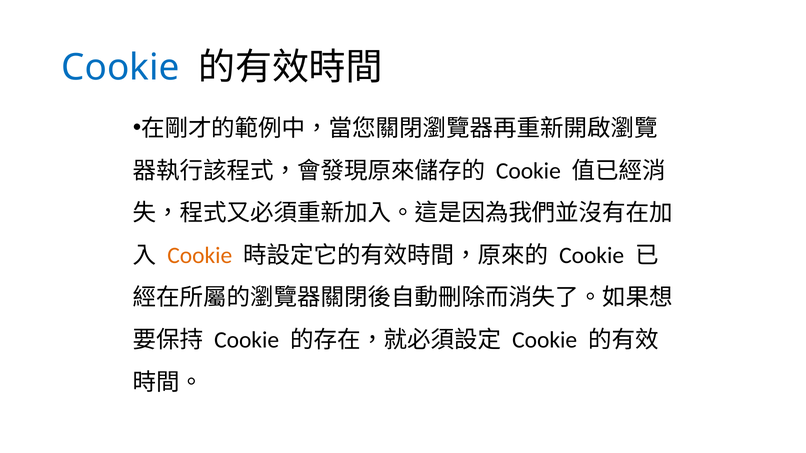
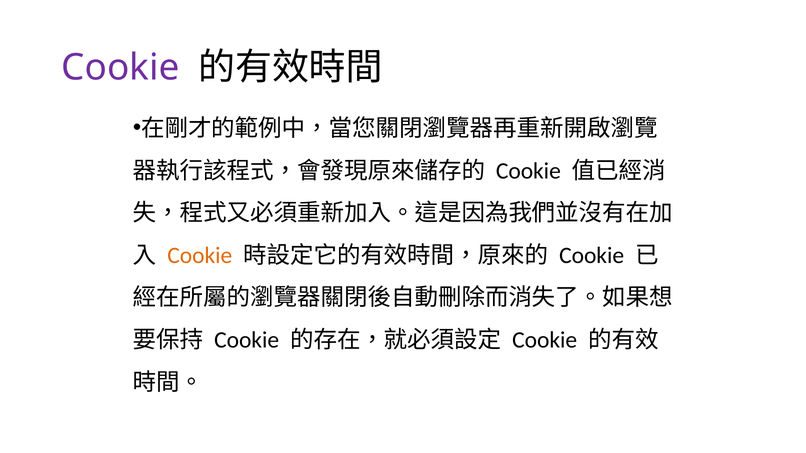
Cookie at (120, 68) colour: blue -> purple
